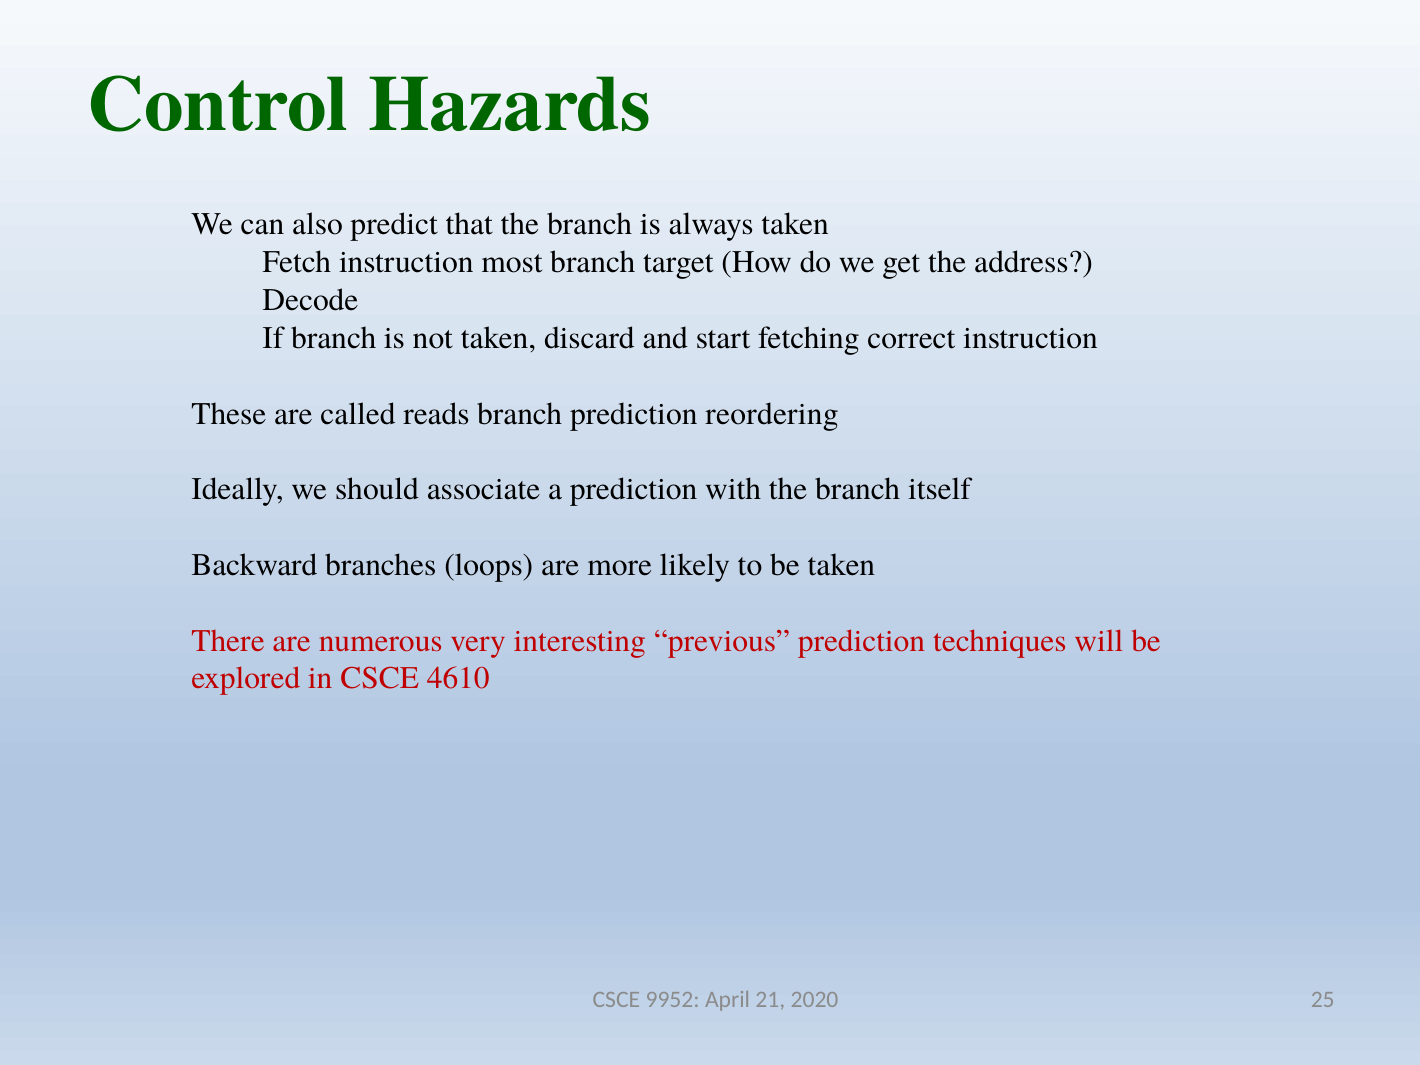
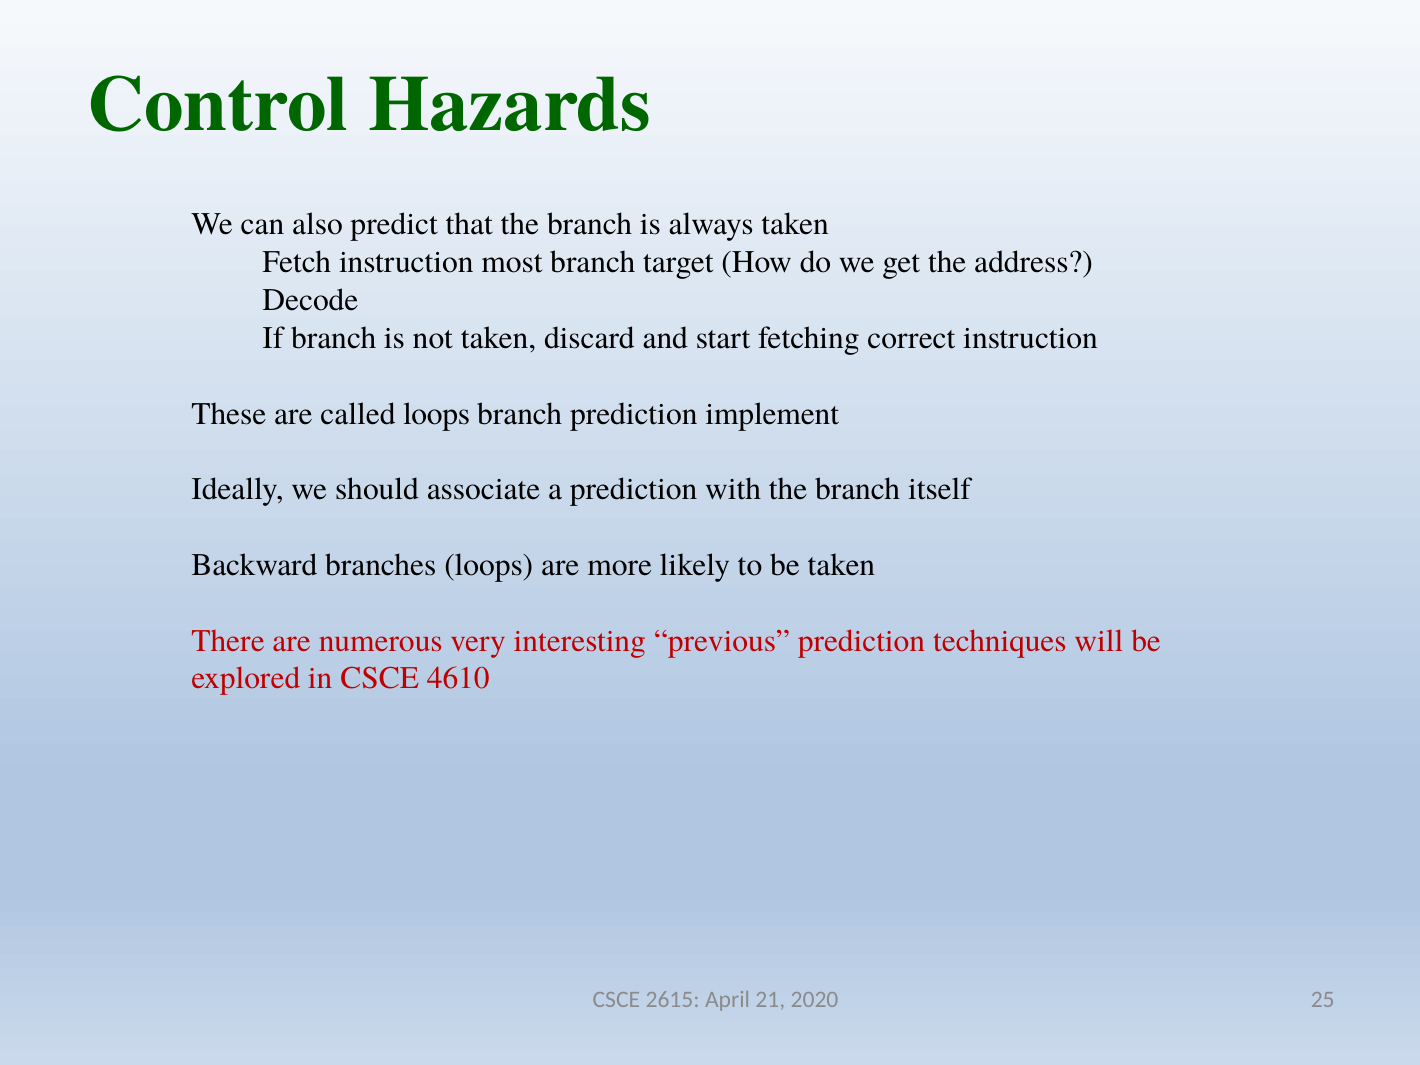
called reads: reads -> loops
reordering: reordering -> implement
9952: 9952 -> 2615
